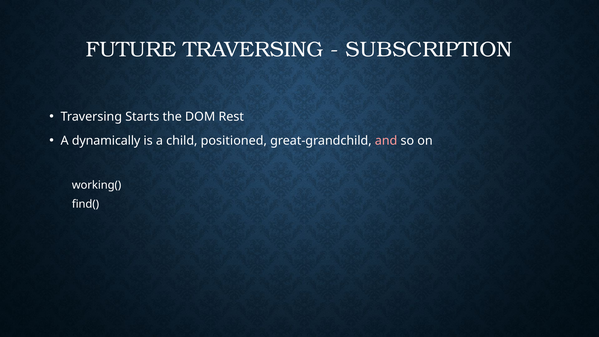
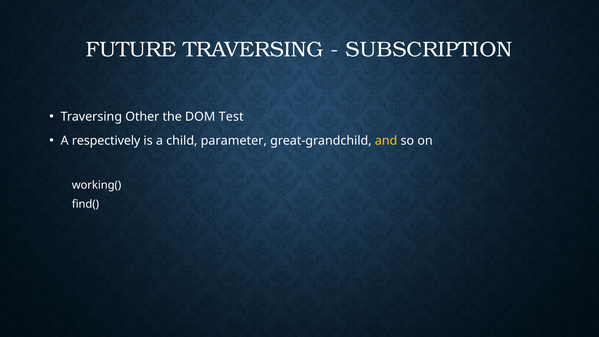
Starts: Starts -> Other
Rest: Rest -> Test
dynamically: dynamically -> respectively
positioned: positioned -> parameter
and colour: pink -> yellow
